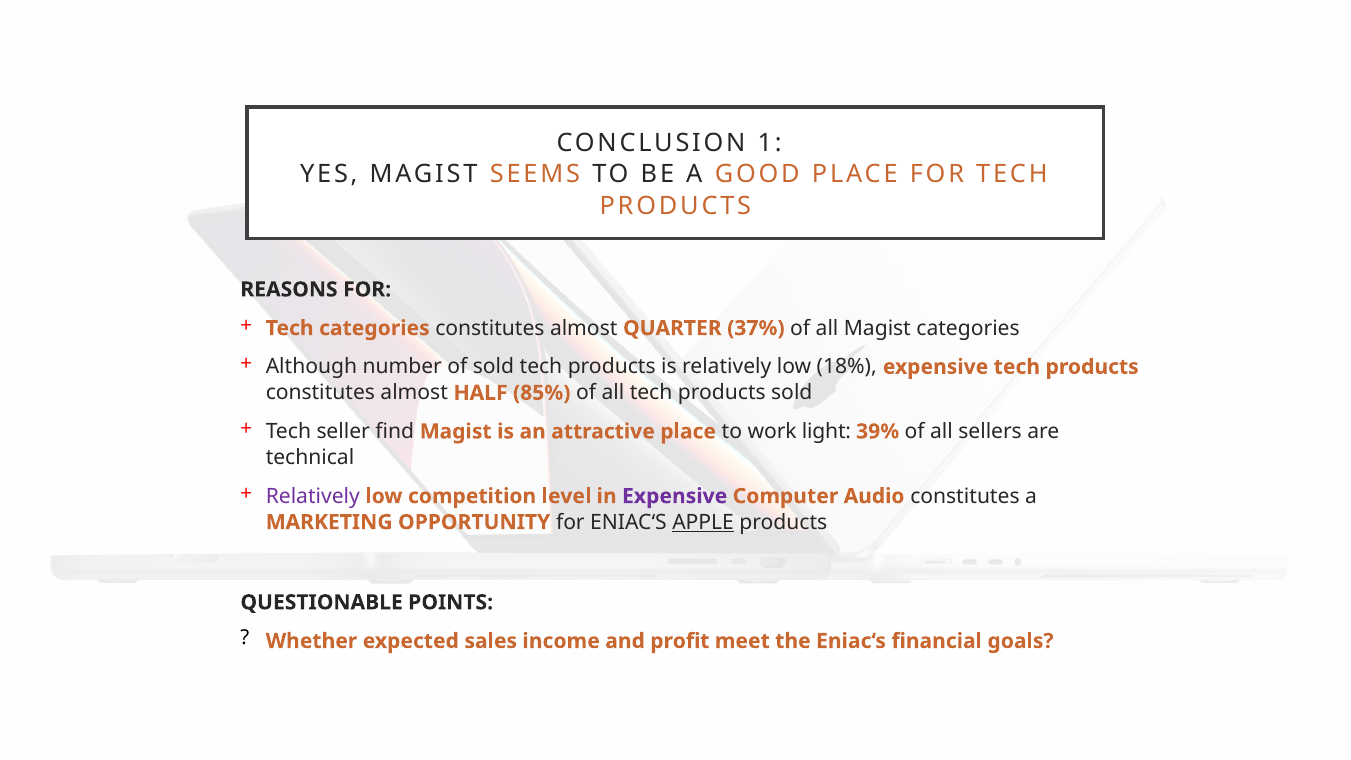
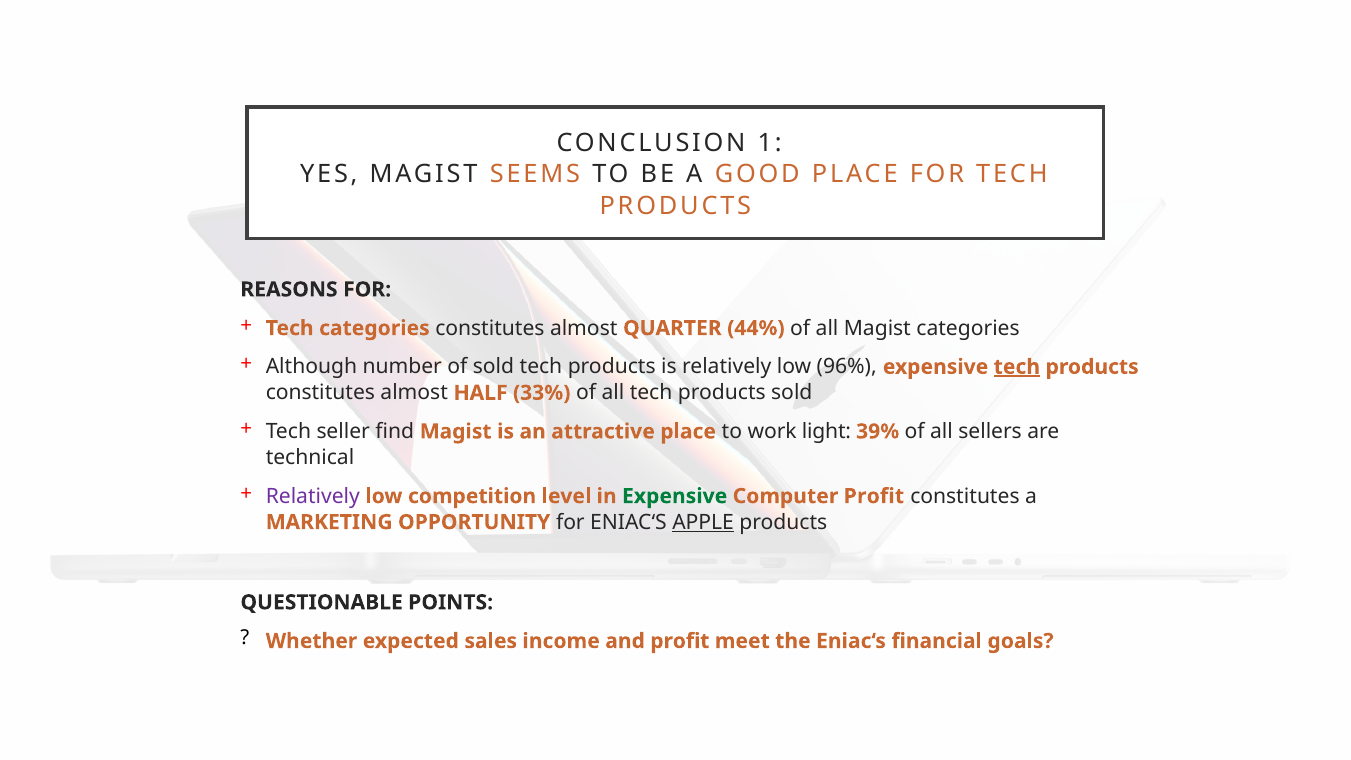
37%: 37% -> 44%
18%: 18% -> 96%
tech at (1017, 367) underline: none -> present
85%: 85% -> 33%
Expensive at (675, 496) colour: purple -> green
Computer Audio: Audio -> Profit
